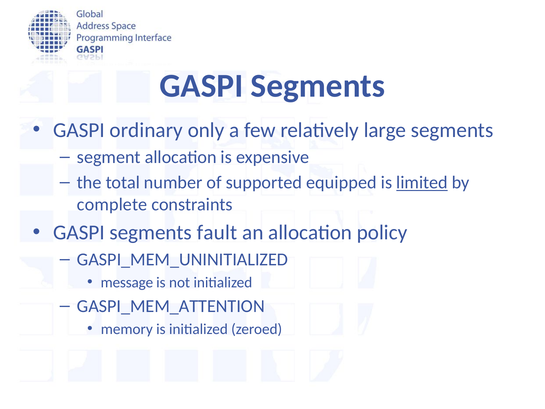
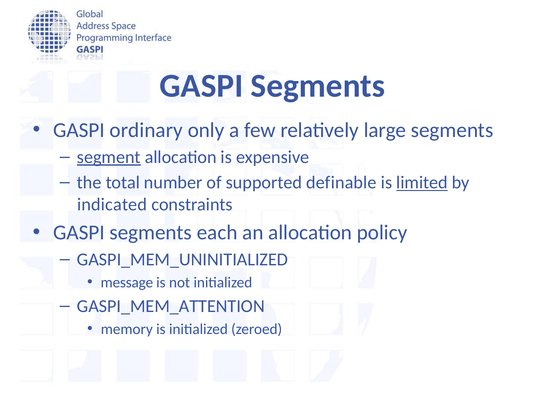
segment underline: none -> present
equipped: equipped -> definable
complete: complete -> indicated
fault: fault -> each
